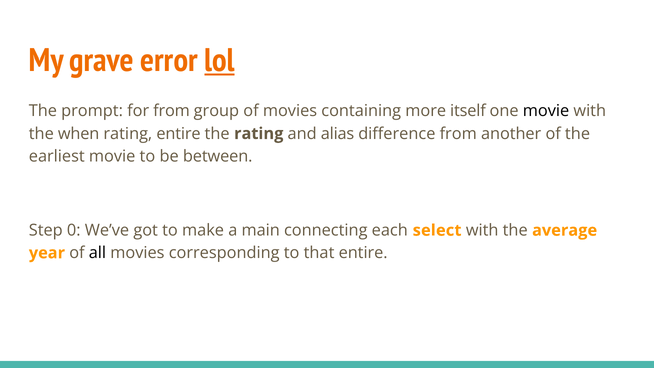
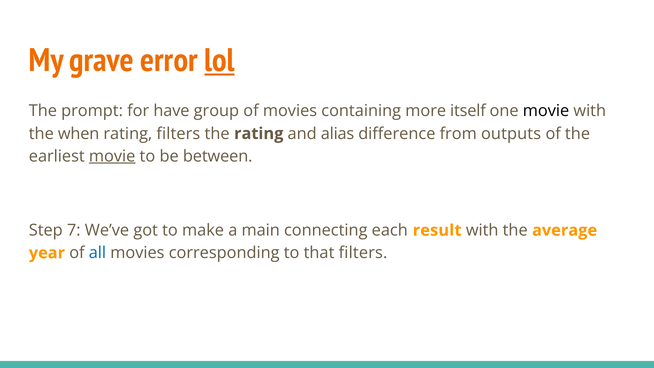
for from: from -> have
rating entire: entire -> filters
another: another -> outputs
movie at (112, 156) underline: none -> present
0: 0 -> 7
select: select -> result
all colour: black -> blue
that entire: entire -> filters
